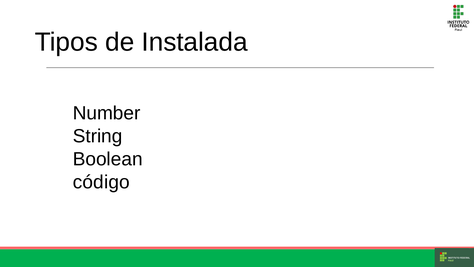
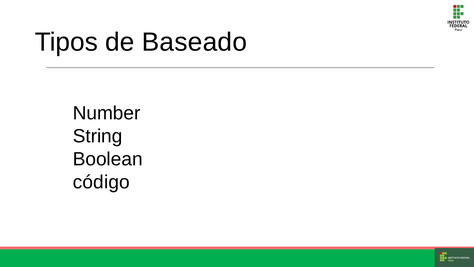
Instalada: Instalada -> Baseado
